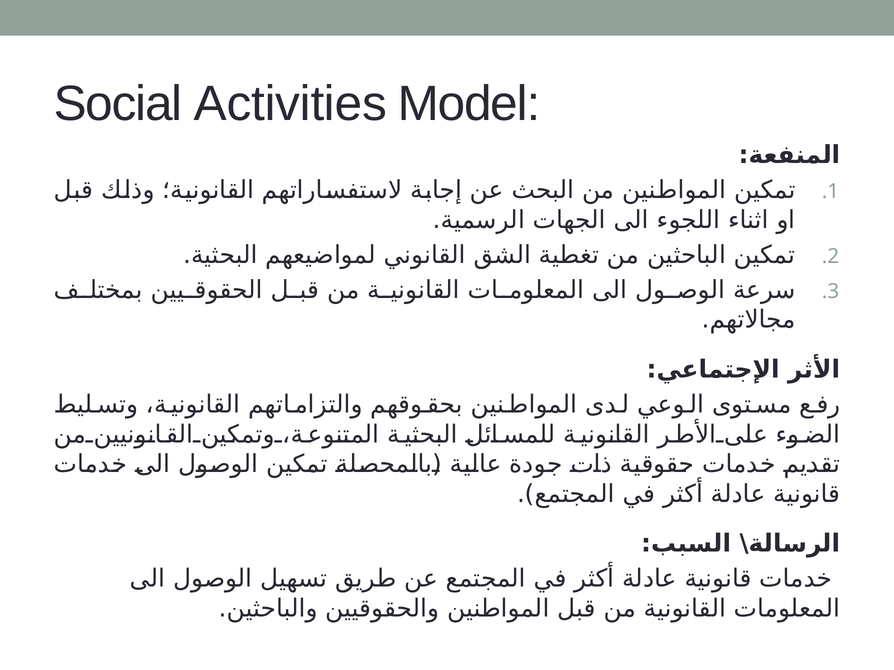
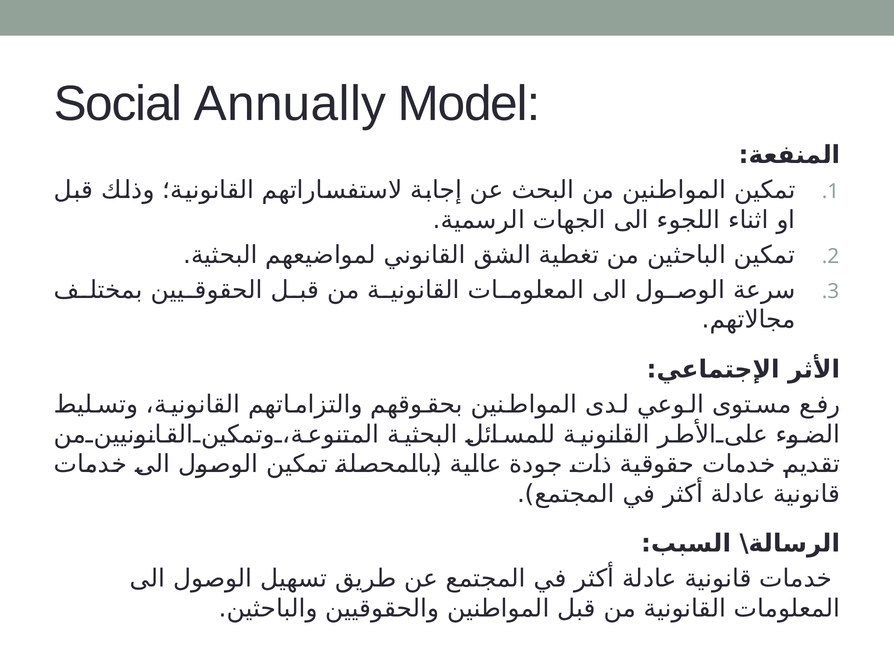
Activities: Activities -> Annually
